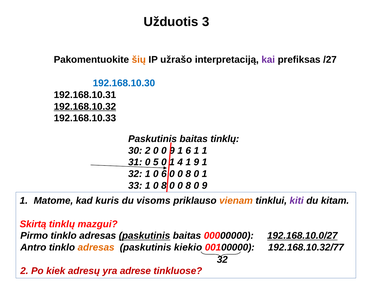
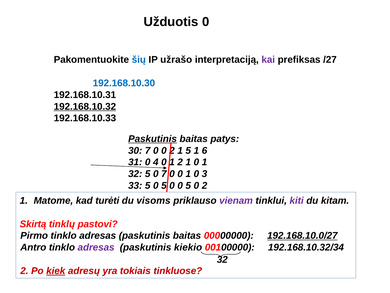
Užduotis 3: 3 -> 0
šių colour: orange -> blue
Paskutinis at (153, 139) underline: none -> present
baitas tinklų: tinklų -> patys
30 2: 2 -> 7
0 0 9: 9 -> 2
1 6: 6 -> 5
1 1: 1 -> 6
5: 5 -> 4
1 4: 4 -> 2
9 at (196, 162): 9 -> 0
32 1: 1 -> 5
0 6: 6 -> 7
8 at (188, 174): 8 -> 1
1 at (204, 174): 1 -> 3
33 1: 1 -> 5
8 at (164, 185): 8 -> 5
8 at (188, 185): 8 -> 5
9 at (205, 185): 9 -> 2
kuris: kuris -> turėti
vienam colour: orange -> purple
mazgui: mazgui -> pastovi
paskutinis at (145, 235) underline: present -> none
adresas at (96, 247) colour: orange -> purple
192.168.10.32/77: 192.168.10.32/77 -> 192.168.10.32/34
kiek underline: none -> present
adrese: adrese -> tokiais
